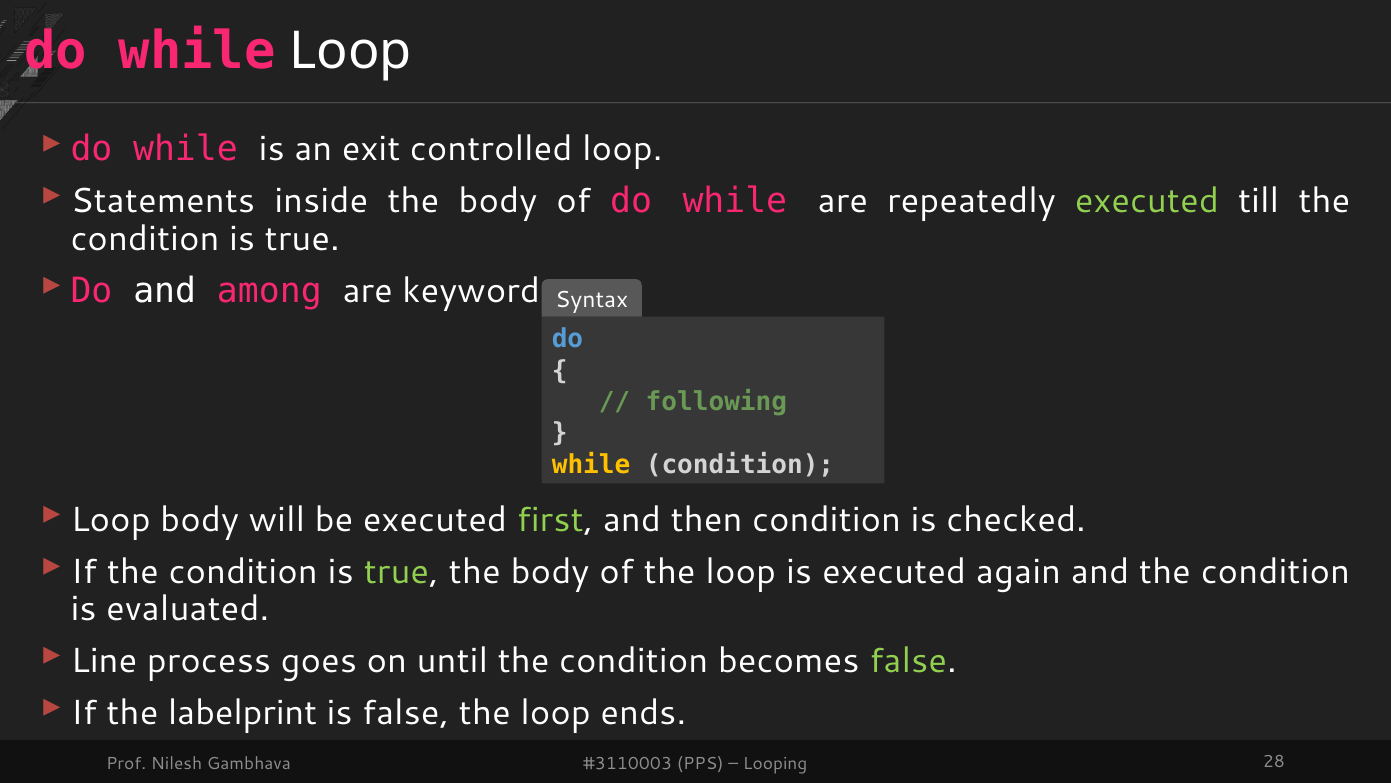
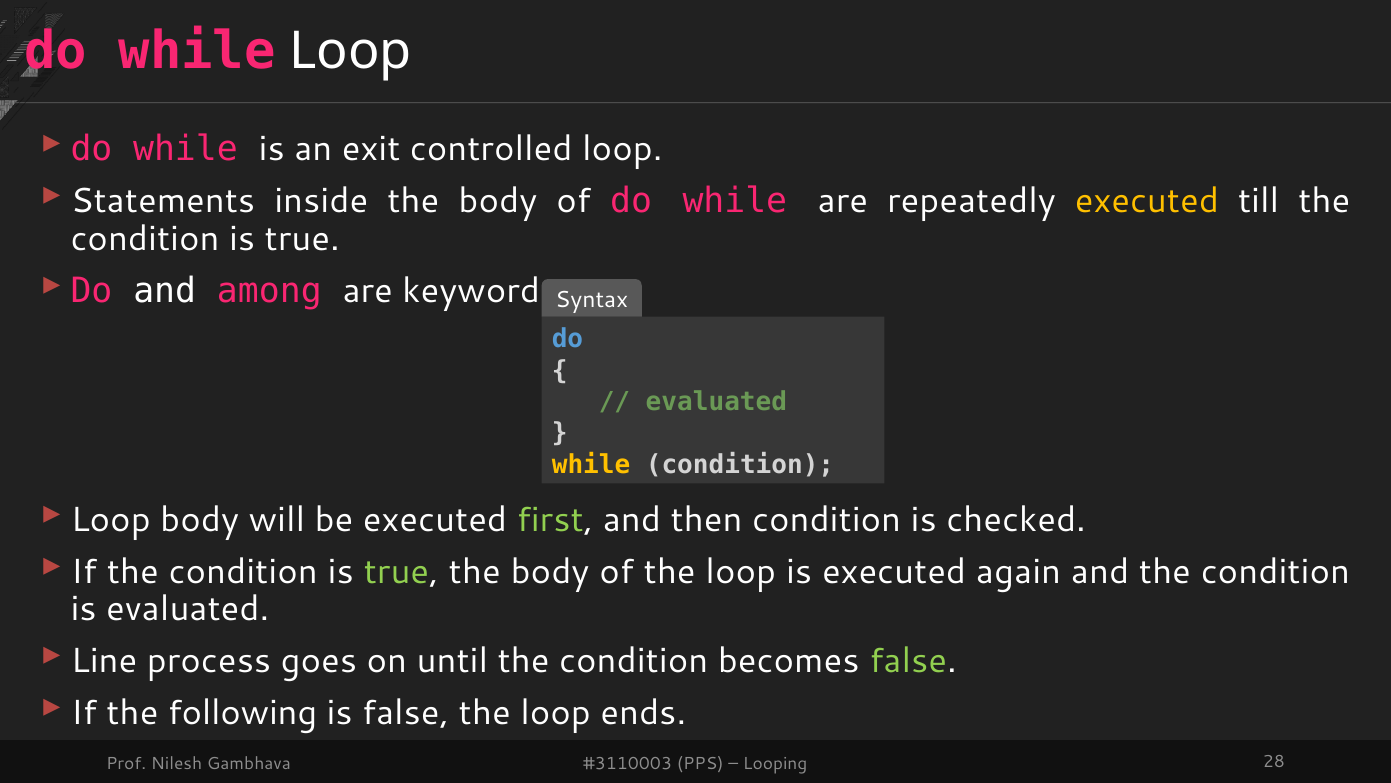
executed at (1147, 201) colour: light green -> yellow
following at (716, 402): following -> evaluated
labelprint: labelprint -> following
